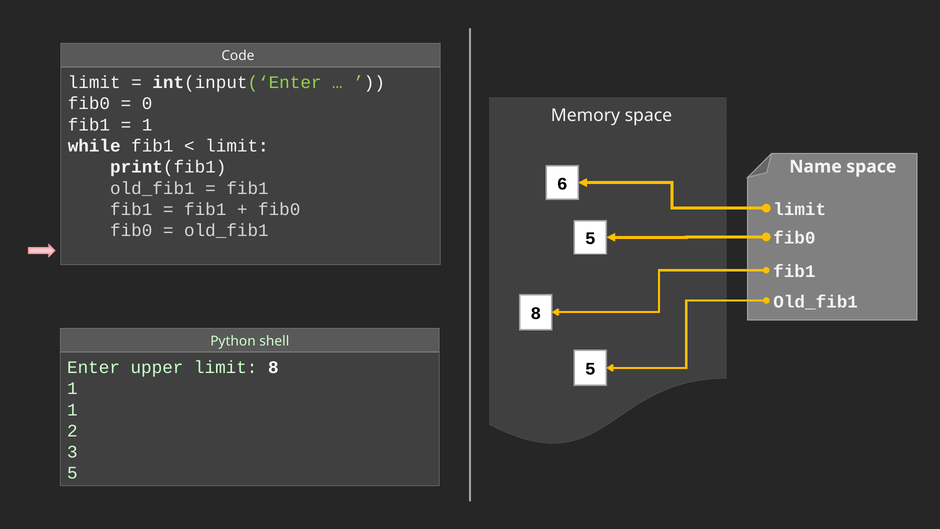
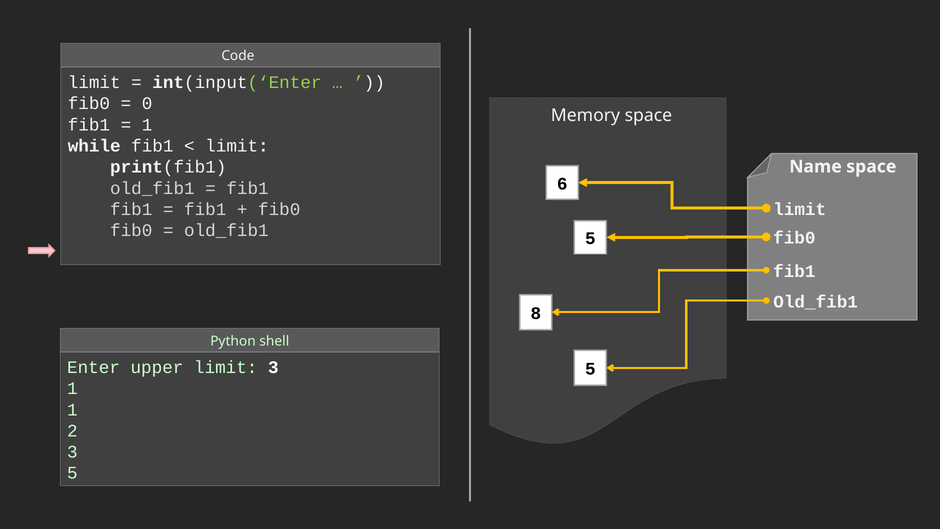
limit 8: 8 -> 3
